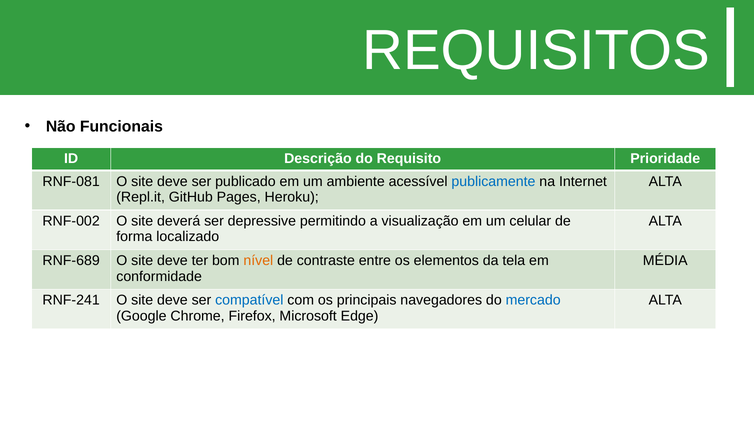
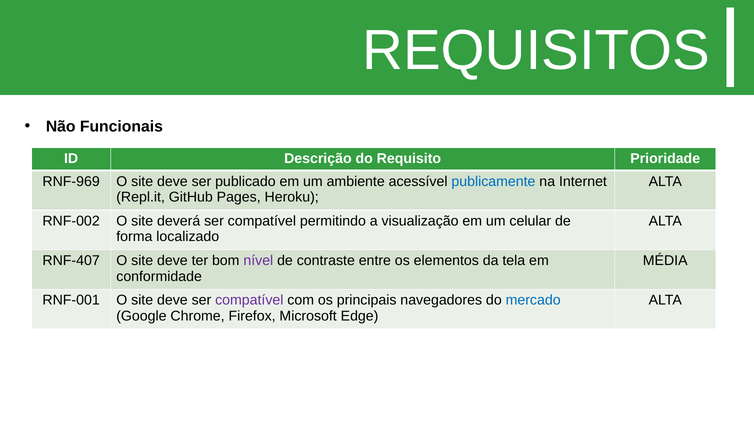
RNF-081: RNF-081 -> RNF-969
deverá ser depressive: depressive -> compatível
RNF-689: RNF-689 -> RNF-407
nível colour: orange -> purple
RNF-241: RNF-241 -> RNF-001
compatível at (249, 300) colour: blue -> purple
